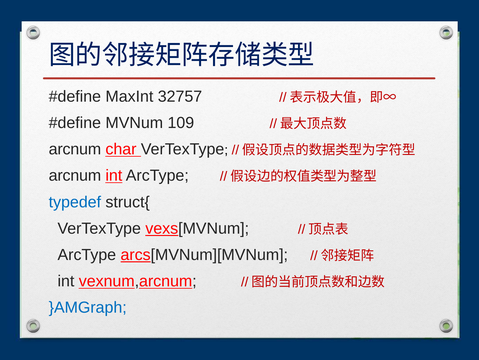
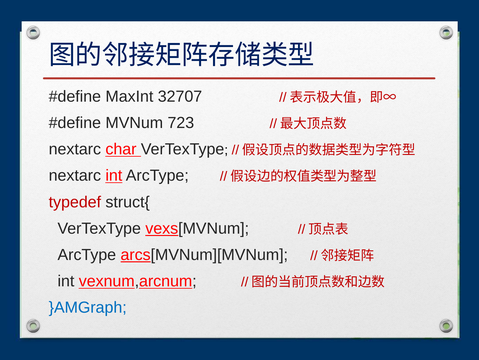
32757: 32757 -> 32707
109: 109 -> 723
arcnum at (75, 149): arcnum -> nextarc
arcnum at (75, 175): arcnum -> nextarc
typedef colour: blue -> red
